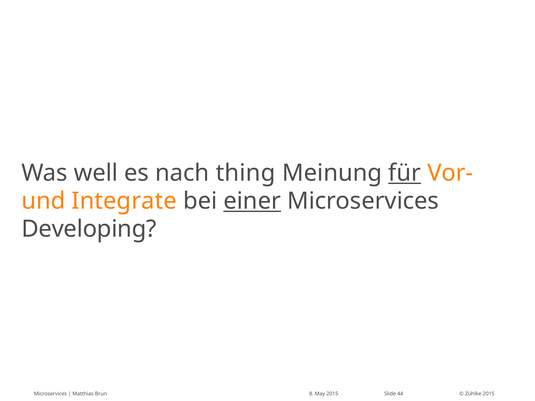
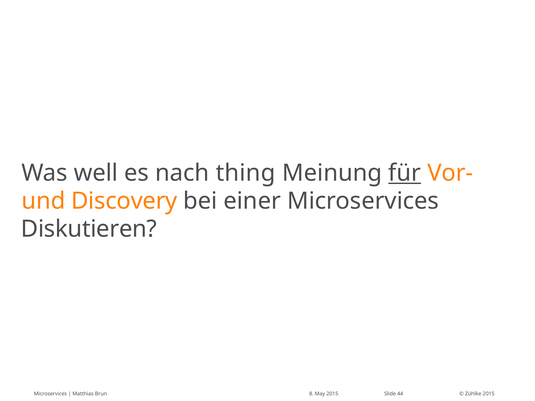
Integrate: Integrate -> Discovery
einer underline: present -> none
Developing: Developing -> Diskutieren
